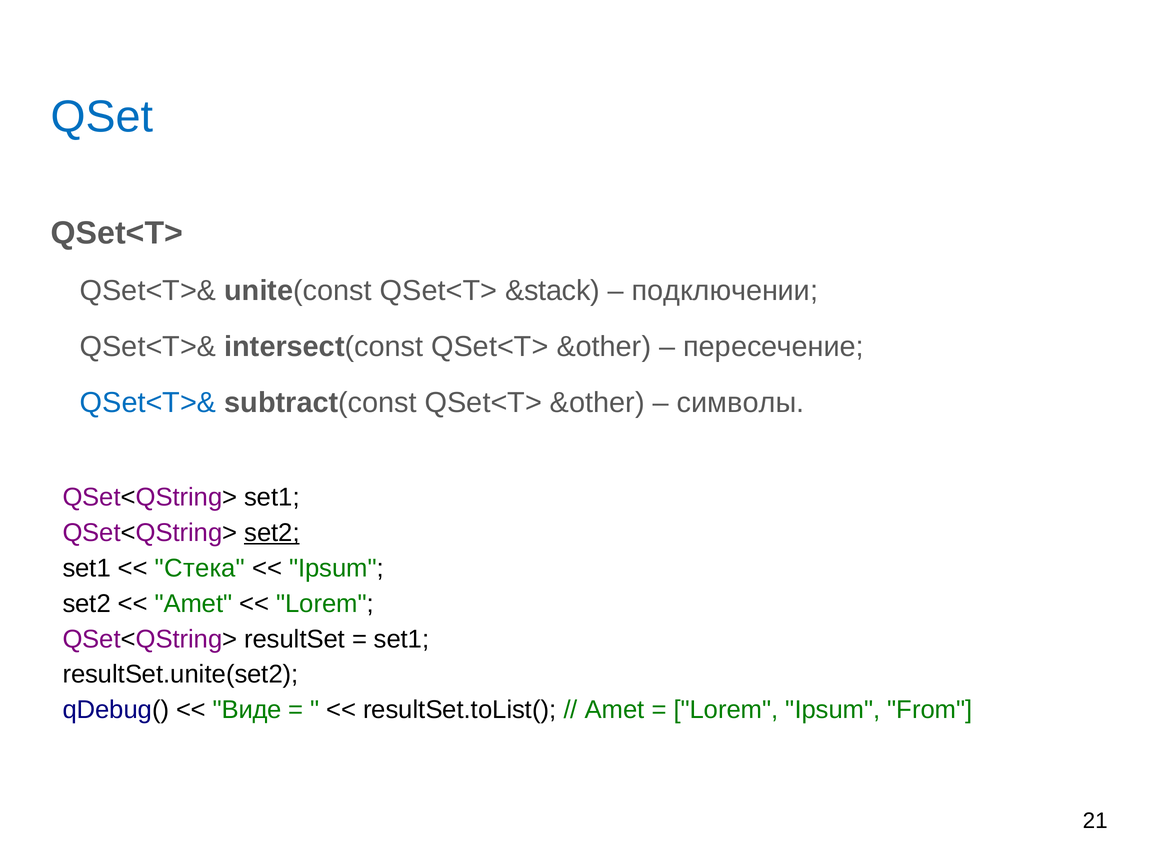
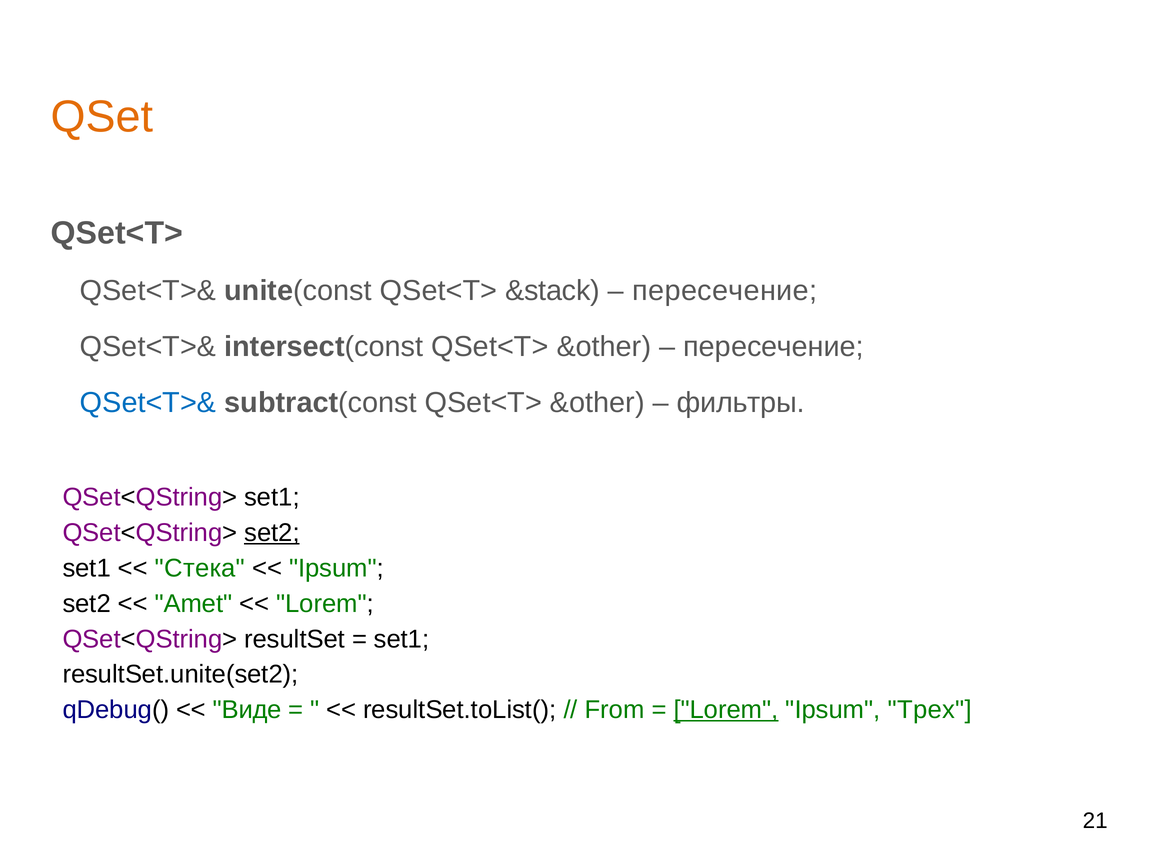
QSet colour: blue -> orange
подключении at (725, 291): подключении -> пересечение
символы: символы -> фильтры
Amet at (615, 710): Amet -> From
Lorem at (726, 710) underline: none -> present
From: From -> Трех
